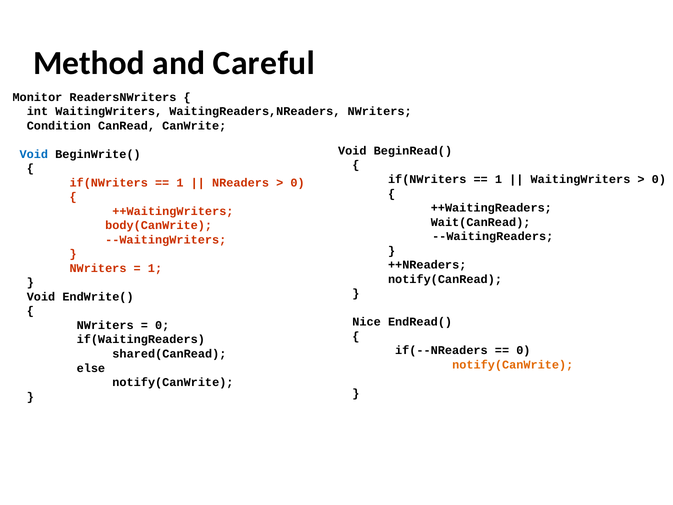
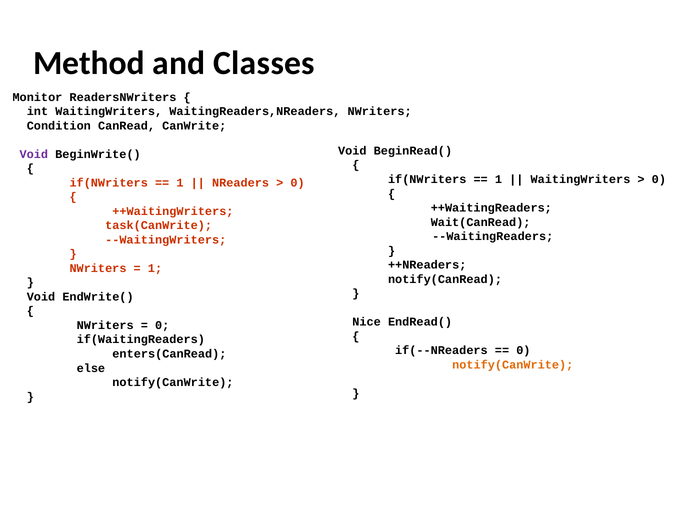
Careful: Careful -> Classes
Void at (34, 154) colour: blue -> purple
body(CanWrite: body(CanWrite -> task(CanWrite
shared(CanRead: shared(CanRead -> enters(CanRead
